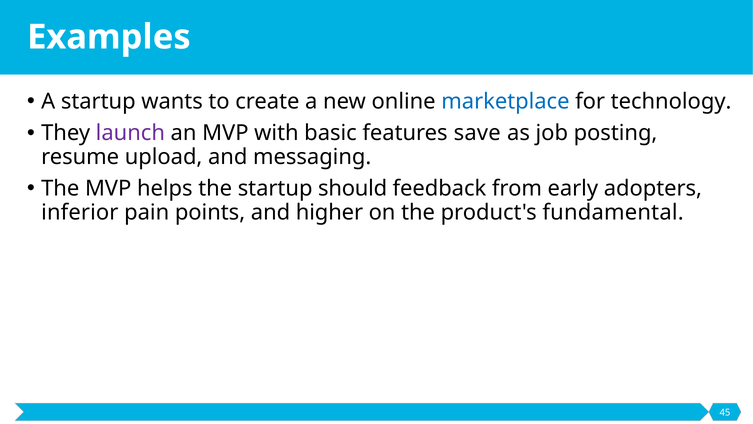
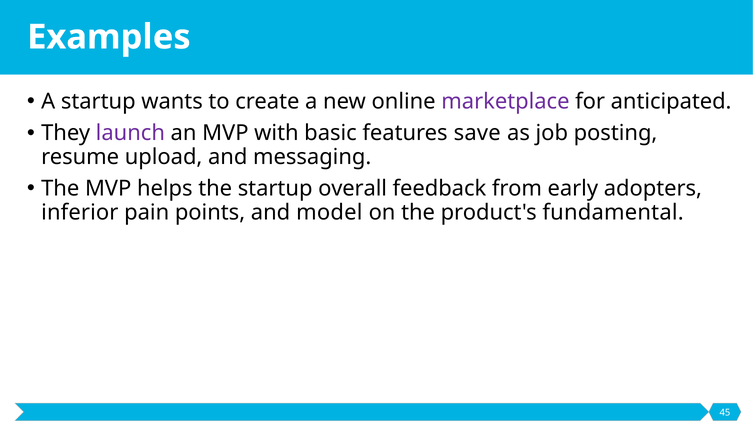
marketplace colour: blue -> purple
technology: technology -> anticipated
should: should -> overall
higher: higher -> model
